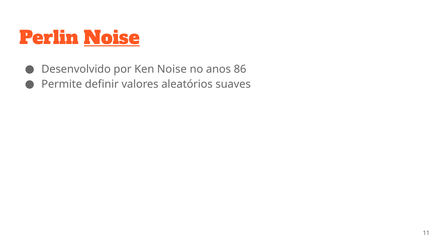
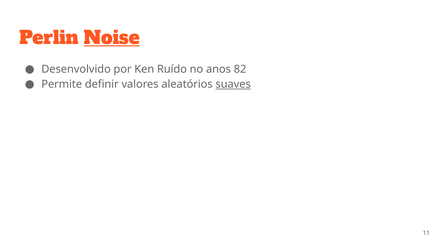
Ken Noise: Noise -> Ruído
86: 86 -> 82
suaves underline: none -> present
